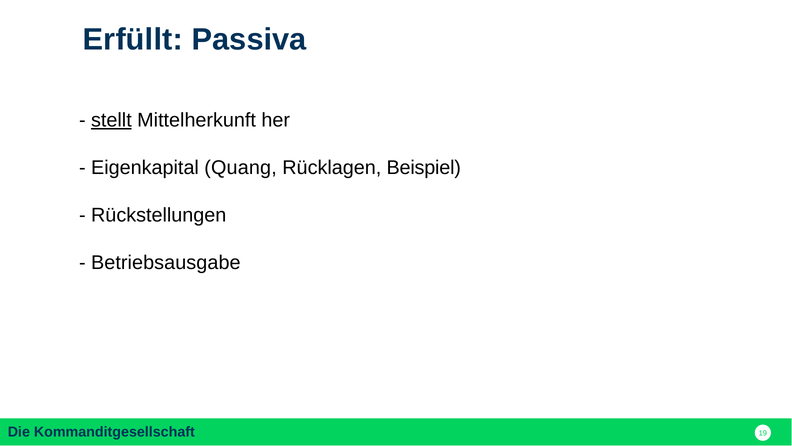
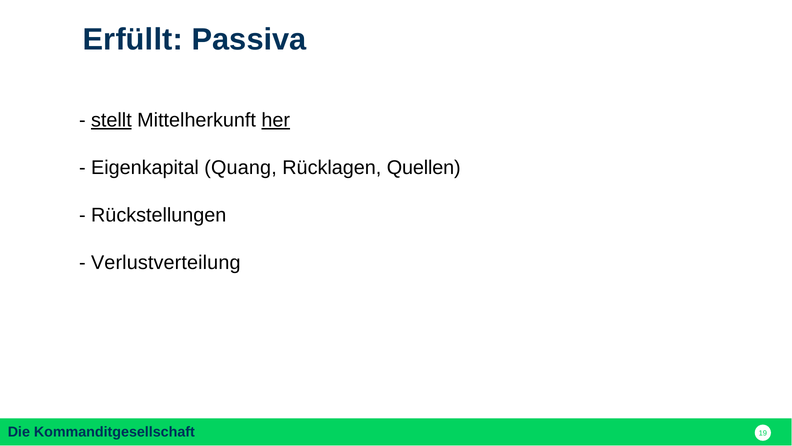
her underline: none -> present
Beispiel: Beispiel -> Quellen
Betriebsausgabe: Betriebsausgabe -> Verlustverteilung
